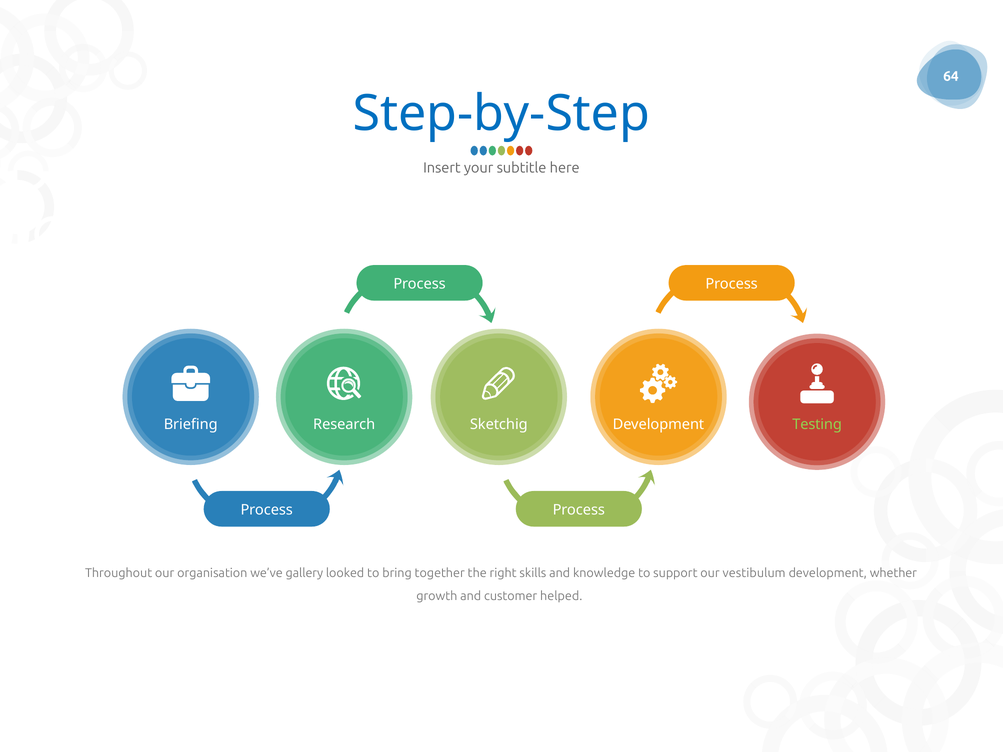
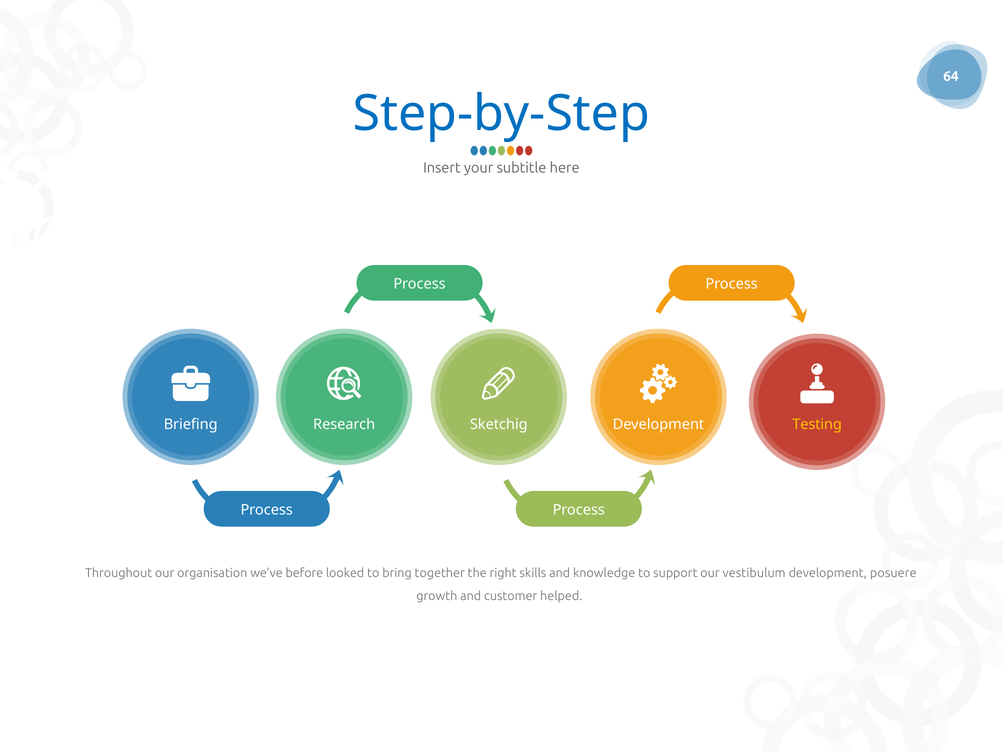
Testing colour: light green -> yellow
gallery: gallery -> before
whether: whether -> posuere
